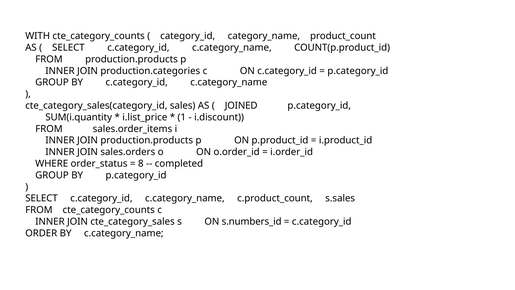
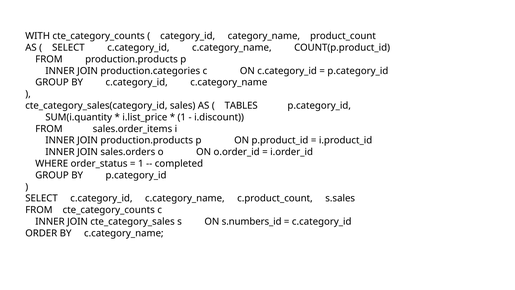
JOINED: JOINED -> TABLES
8 at (141, 163): 8 -> 1
